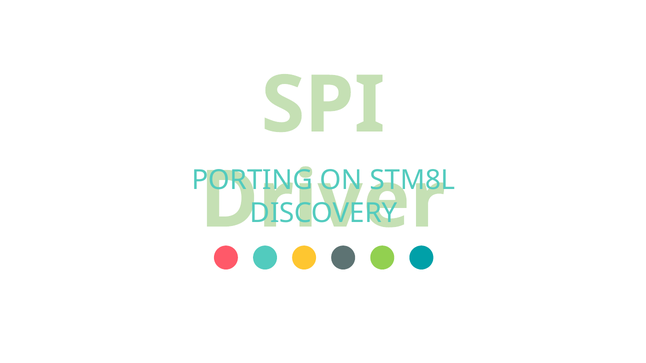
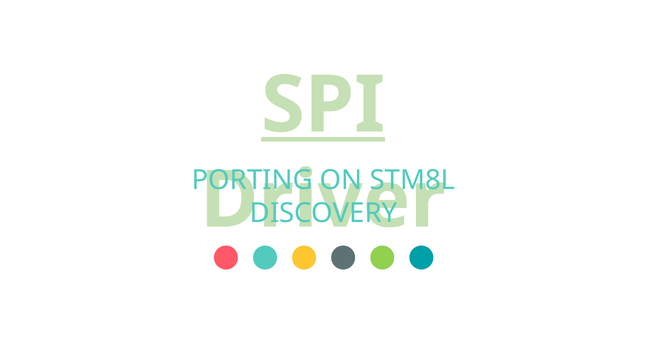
SPI underline: none -> present
